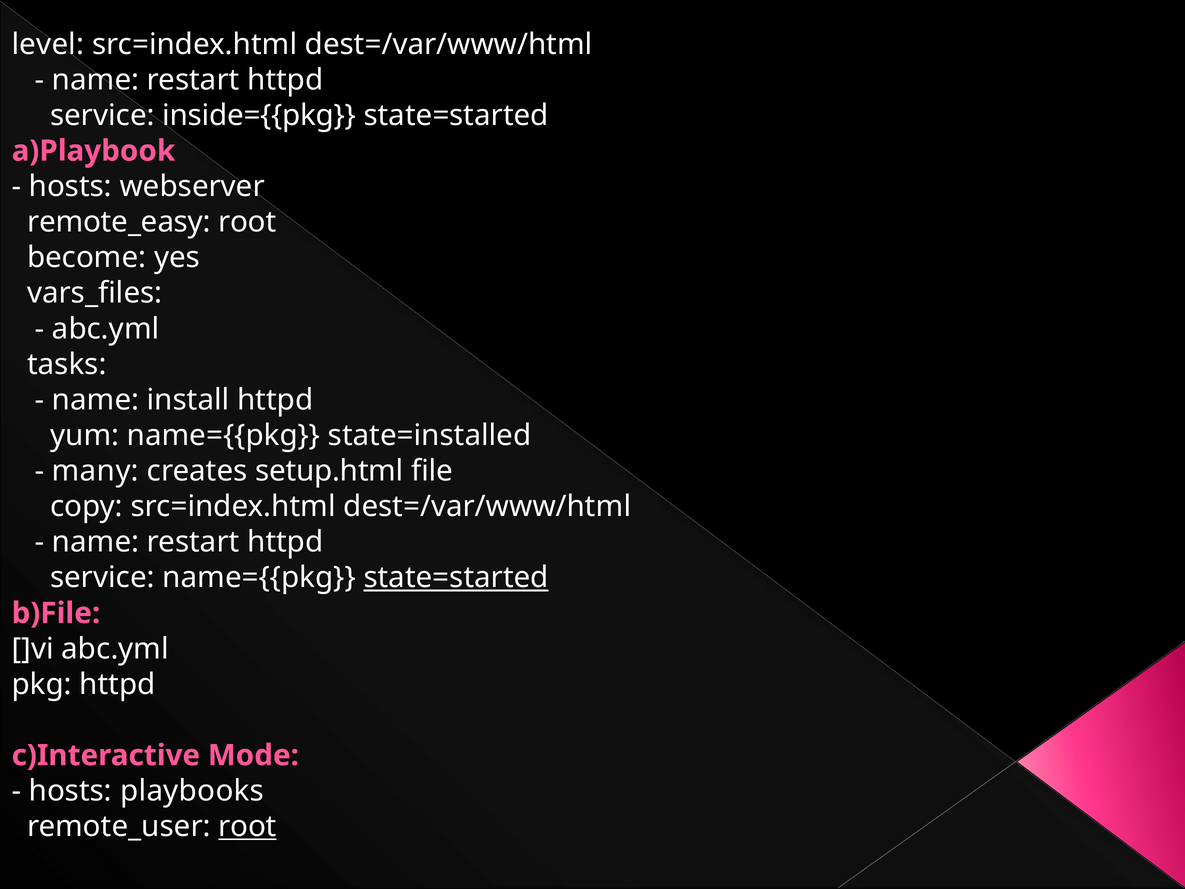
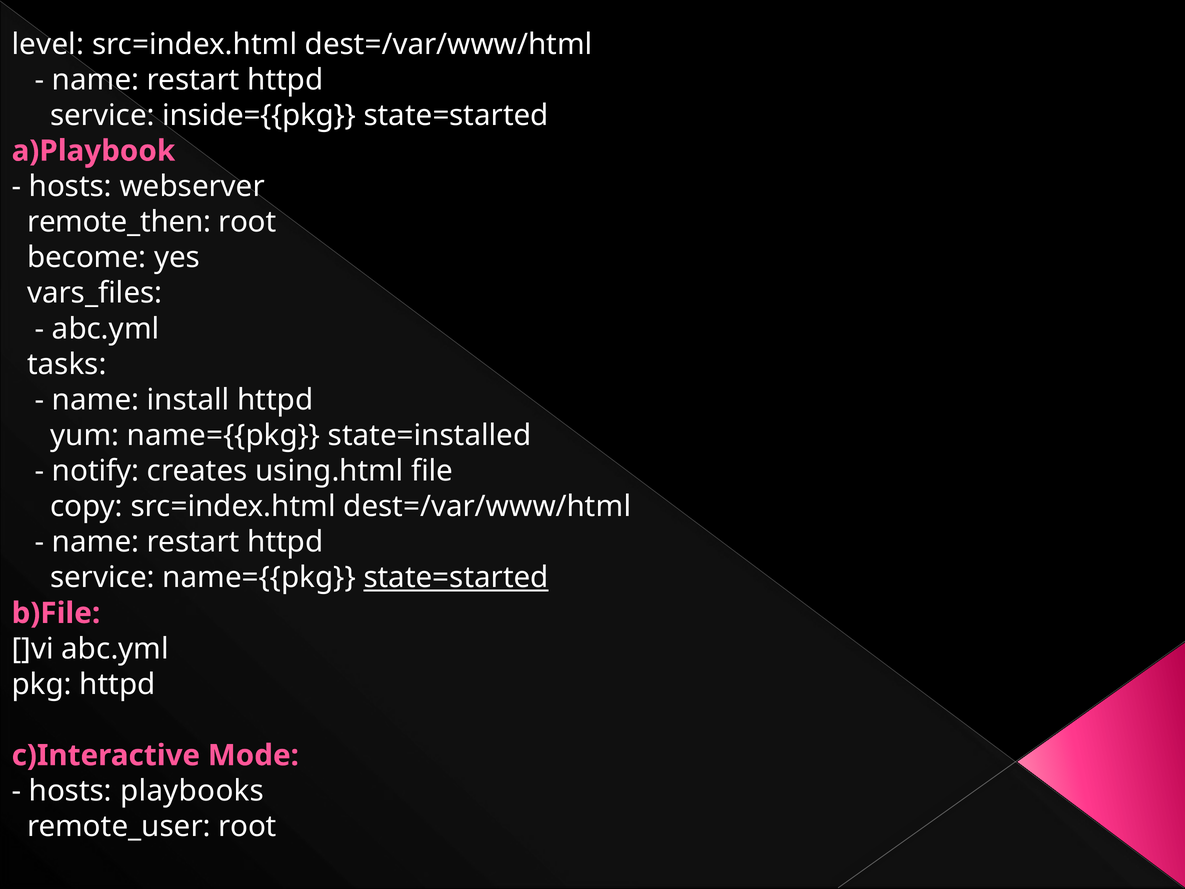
remote_easy: remote_easy -> remote_then
many: many -> notify
setup.html: setup.html -> using.html
root at (247, 826) underline: present -> none
